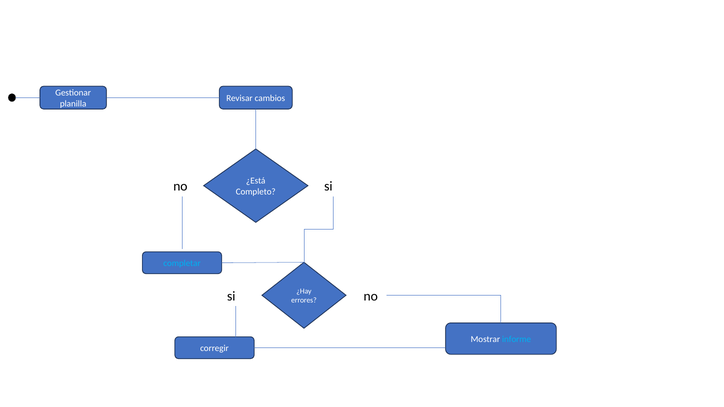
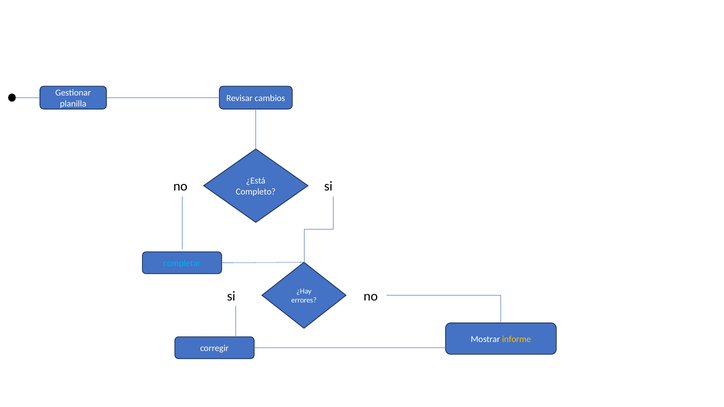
informe colour: light blue -> yellow
